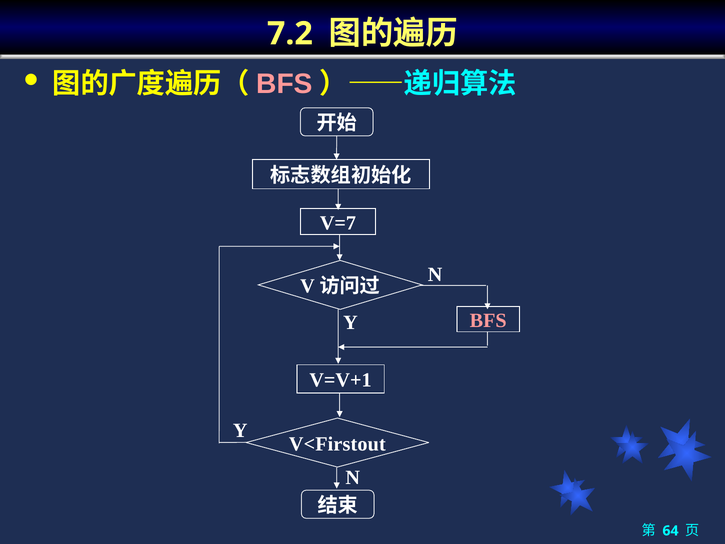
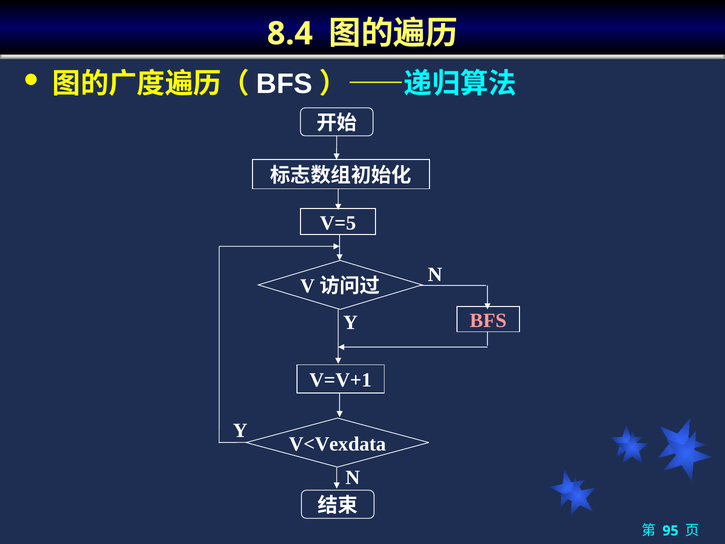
7.2: 7.2 -> 8.4
BFS at (284, 84) colour: pink -> white
V=7: V=7 -> V=5
V<Firstout: V<Firstout -> V<Vexdata
64: 64 -> 95
